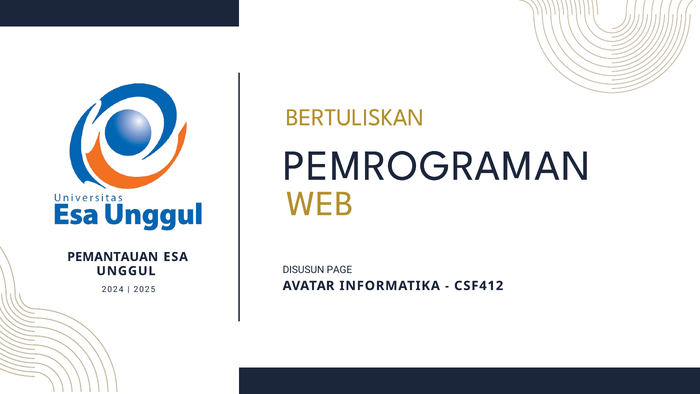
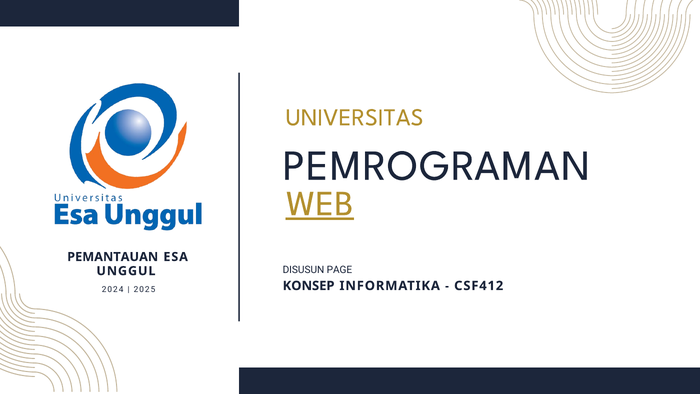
BERTULISKAN: BERTULISKAN -> UNIVERSITAS
WEB underline: none -> present
AVATAR: AVATAR -> KONSEP
